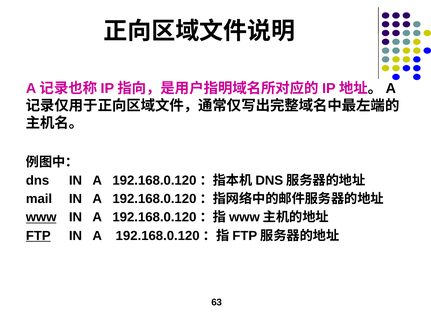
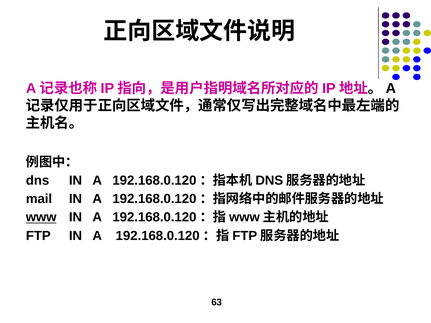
FTP underline: present -> none
